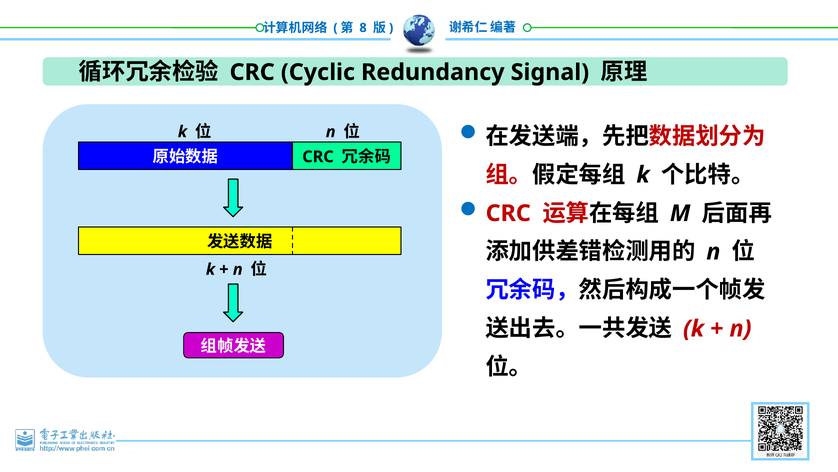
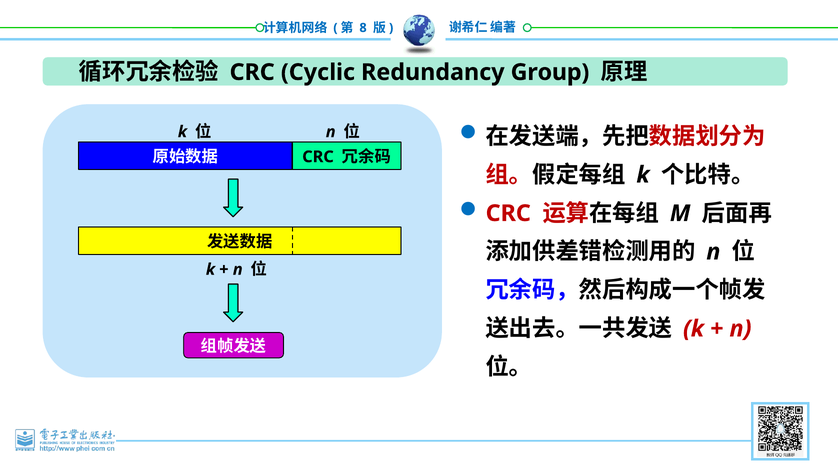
Signal: Signal -> Group
